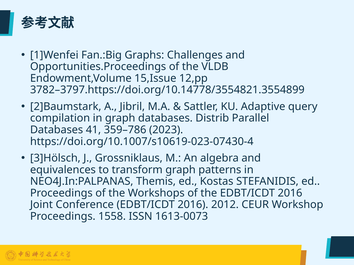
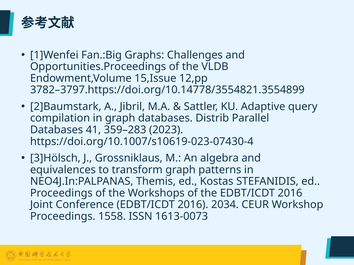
359–786: 359–786 -> 359–283
2012: 2012 -> 2034
